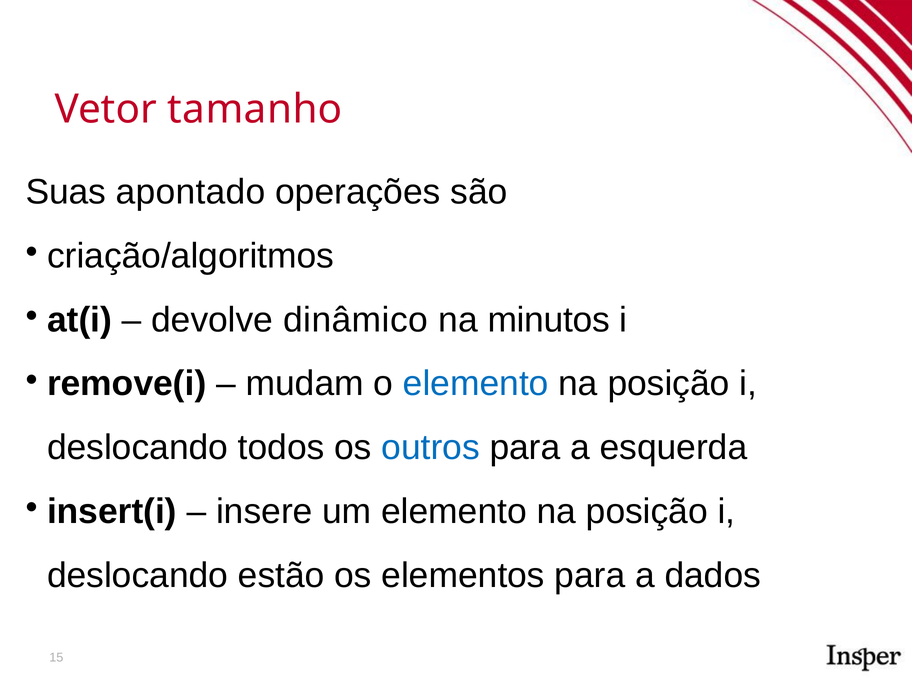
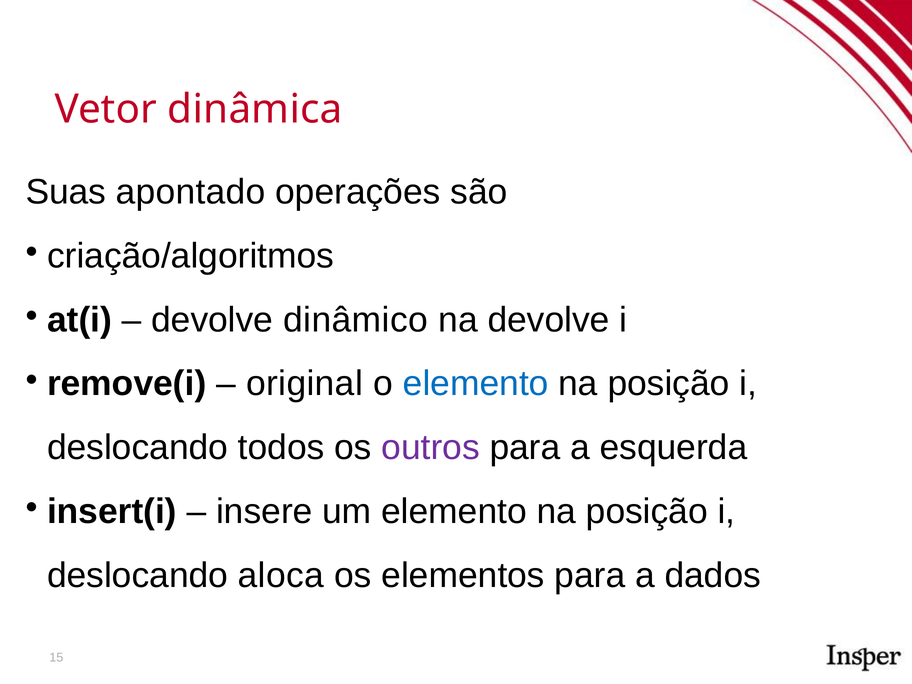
tamanho: tamanho -> dinâmica
na minutos: minutos -> devolve
mudam: mudam -> original
outros colour: blue -> purple
estão: estão -> aloca
